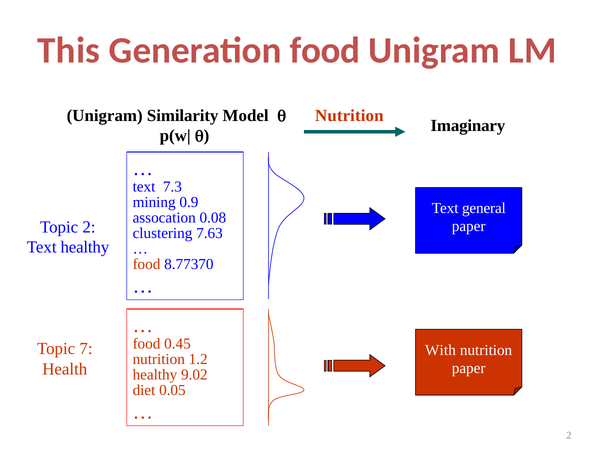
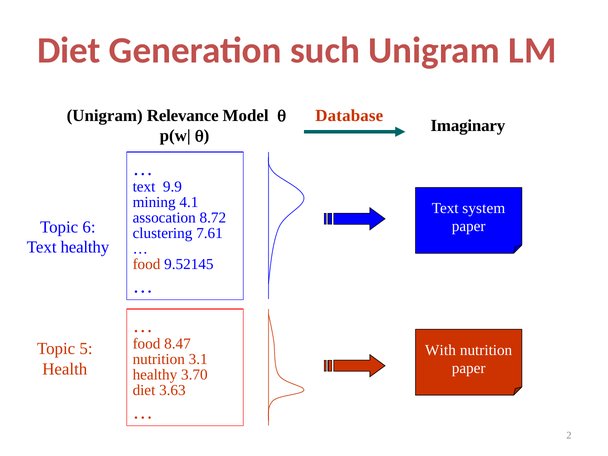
This at (69, 51): This -> Diet
Generation food: food -> such
Similarity: Similarity -> Relevance
Nutrition at (349, 116): Nutrition -> Database
7.3: 7.3 -> 9.9
0.9: 0.9 -> 4.1
general: general -> system
0.08: 0.08 -> 8.72
Topic 2: 2 -> 6
7.63: 7.63 -> 7.61
8.77370: 8.77370 -> 9.52145
0.45: 0.45 -> 8.47
7: 7 -> 5
1.2: 1.2 -> 3.1
9.02: 9.02 -> 3.70
0.05: 0.05 -> 3.63
